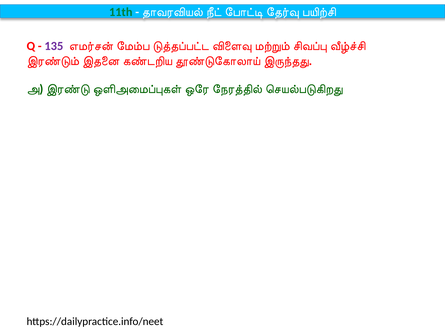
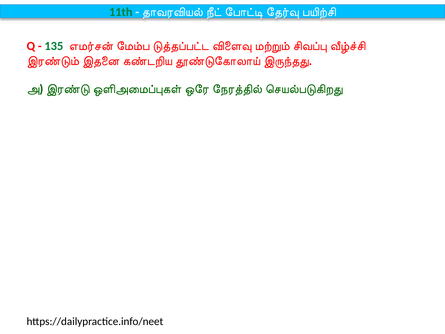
135 colour: purple -> green
